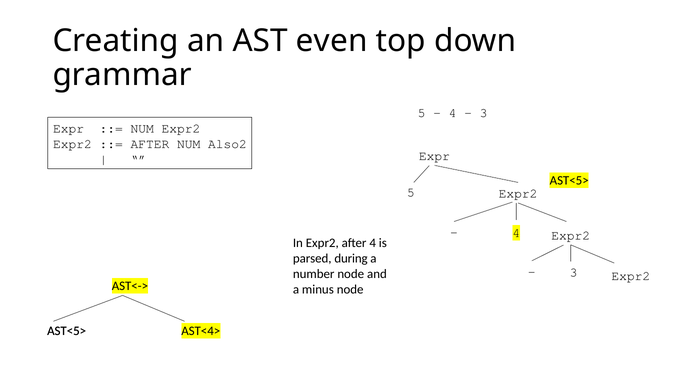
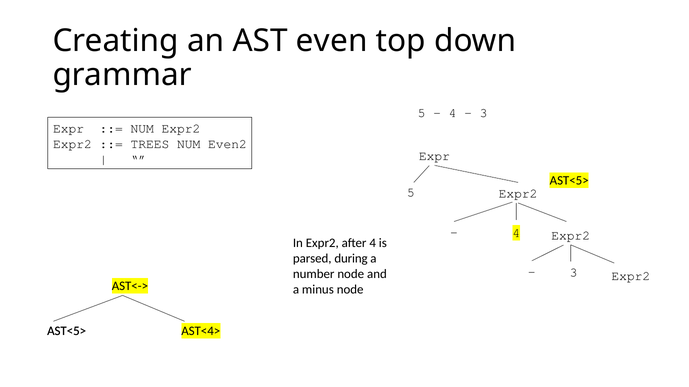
AFTER at (150, 144): AFTER -> TREES
Also2: Also2 -> Even2
